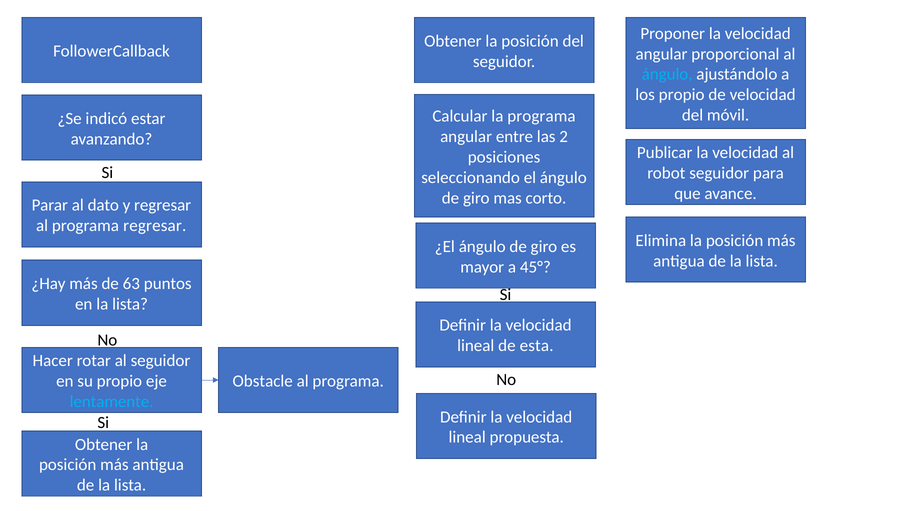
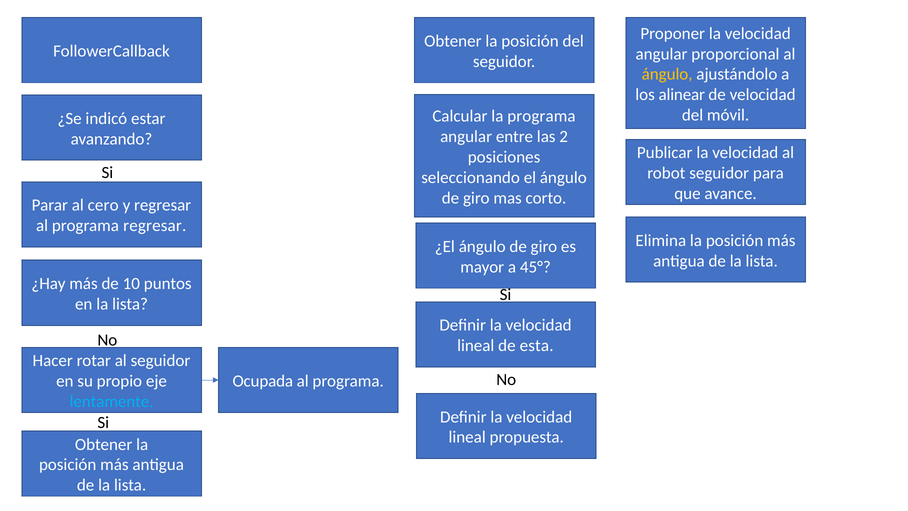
ángulo at (667, 74) colour: light blue -> yellow
los propio: propio -> alinear
dato: dato -> cero
63: 63 -> 10
Obstacle: Obstacle -> Ocupada
